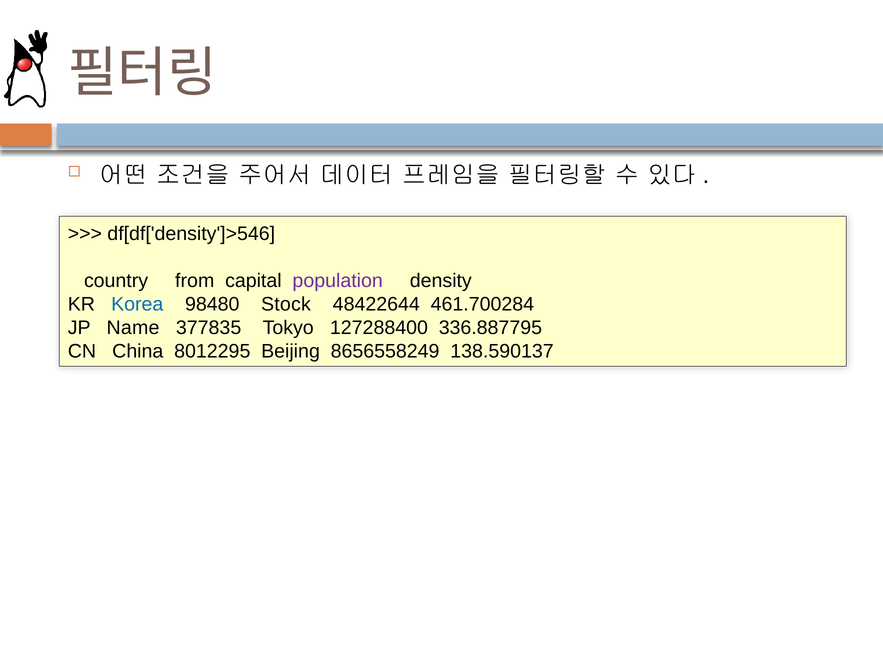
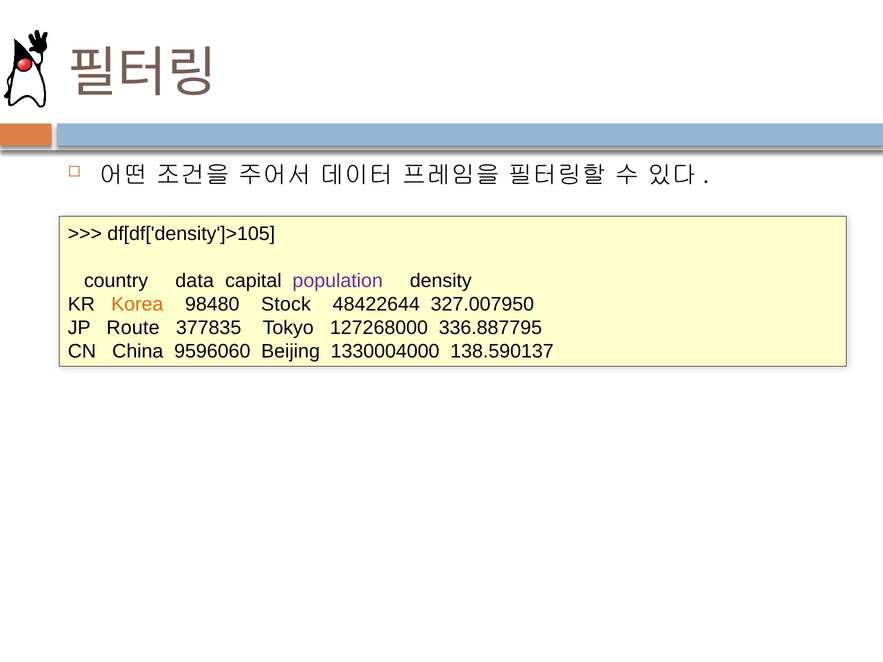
df[df['density']>546: df[df['density']>546 -> df[df['density']>105
from: from -> data
Korea colour: blue -> orange
461.700284: 461.700284 -> 327.007950
Name: Name -> Route
127288400: 127288400 -> 127268000
8012295: 8012295 -> 9596060
8656558249: 8656558249 -> 1330004000
